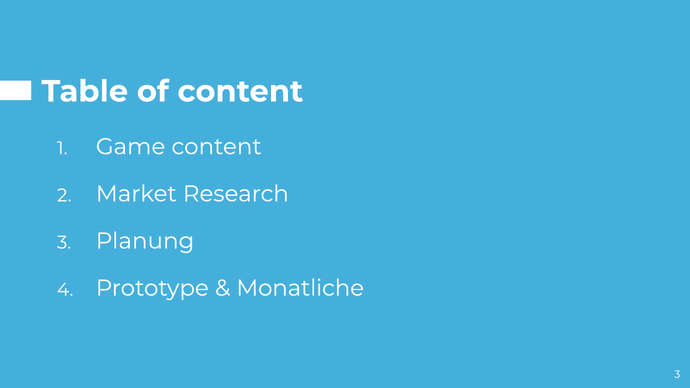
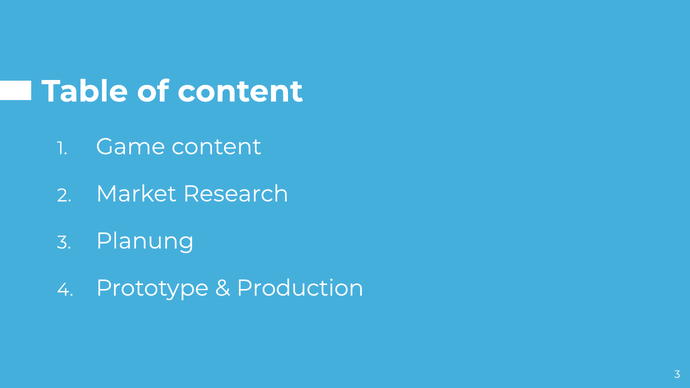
Monatliche: Monatliche -> Production
